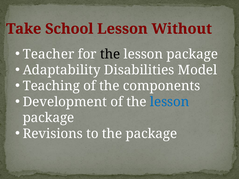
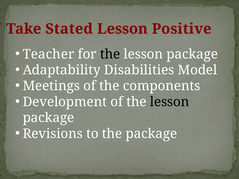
School: School -> Stated
Without: Without -> Positive
Teaching: Teaching -> Meetings
lesson at (170, 102) colour: blue -> black
